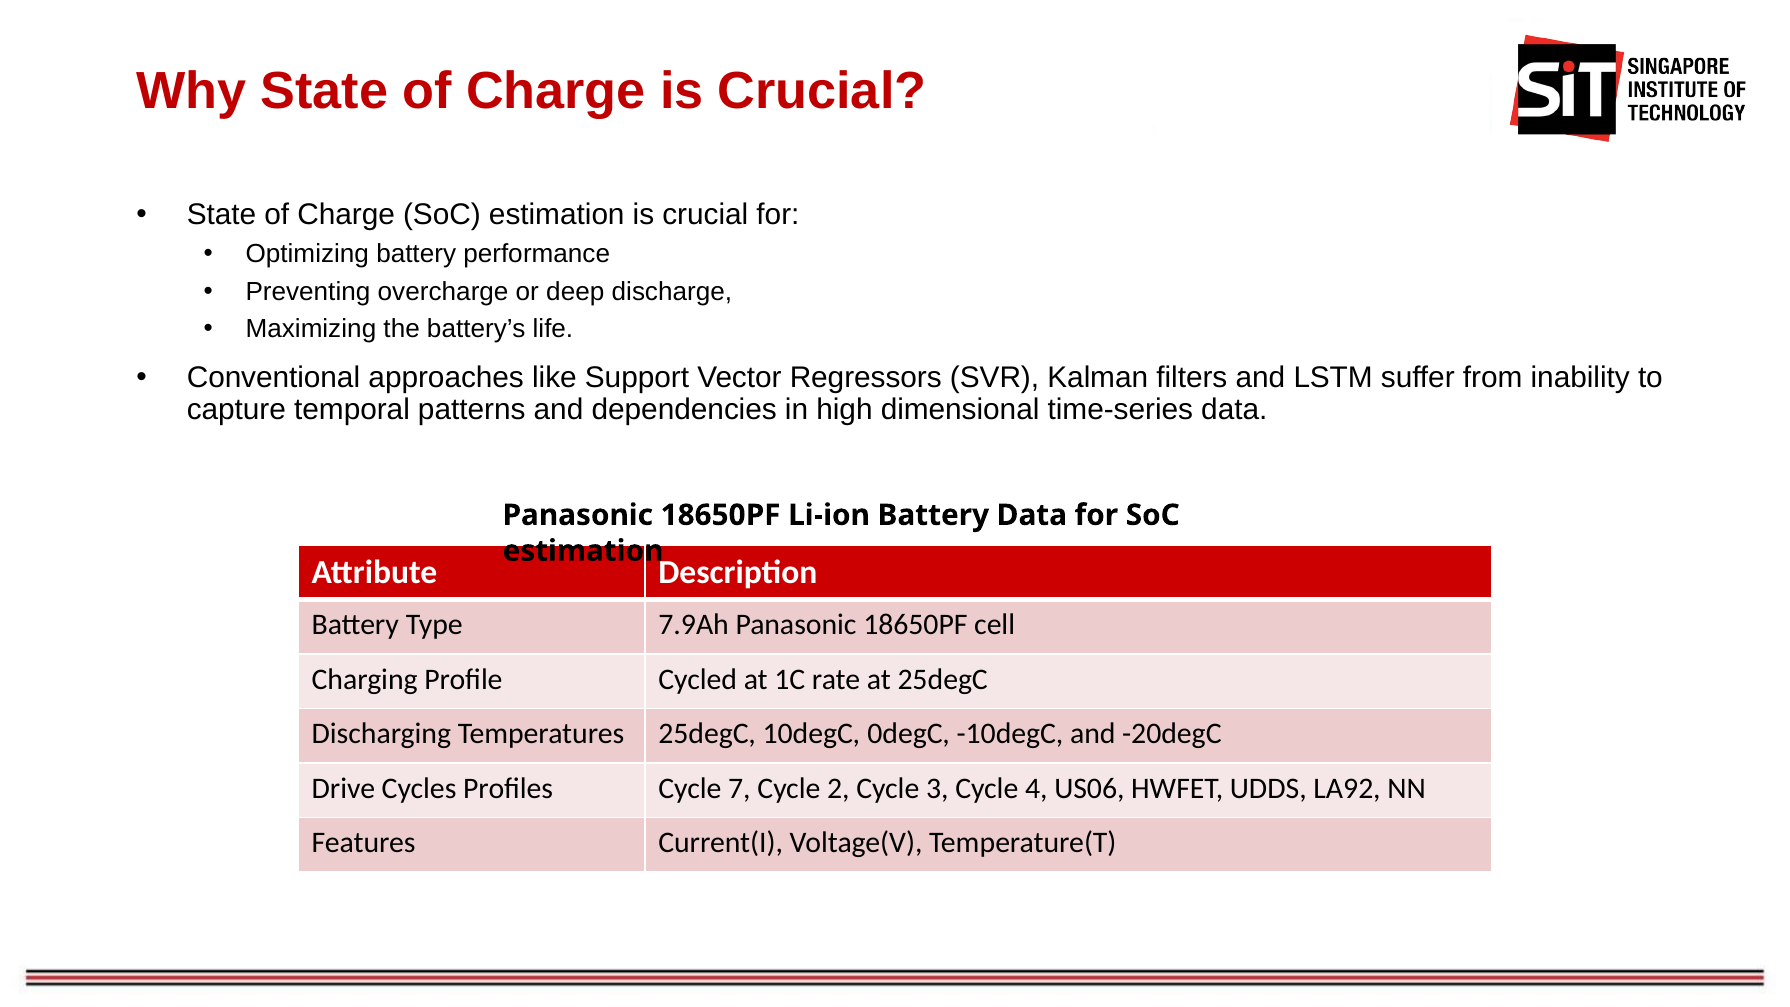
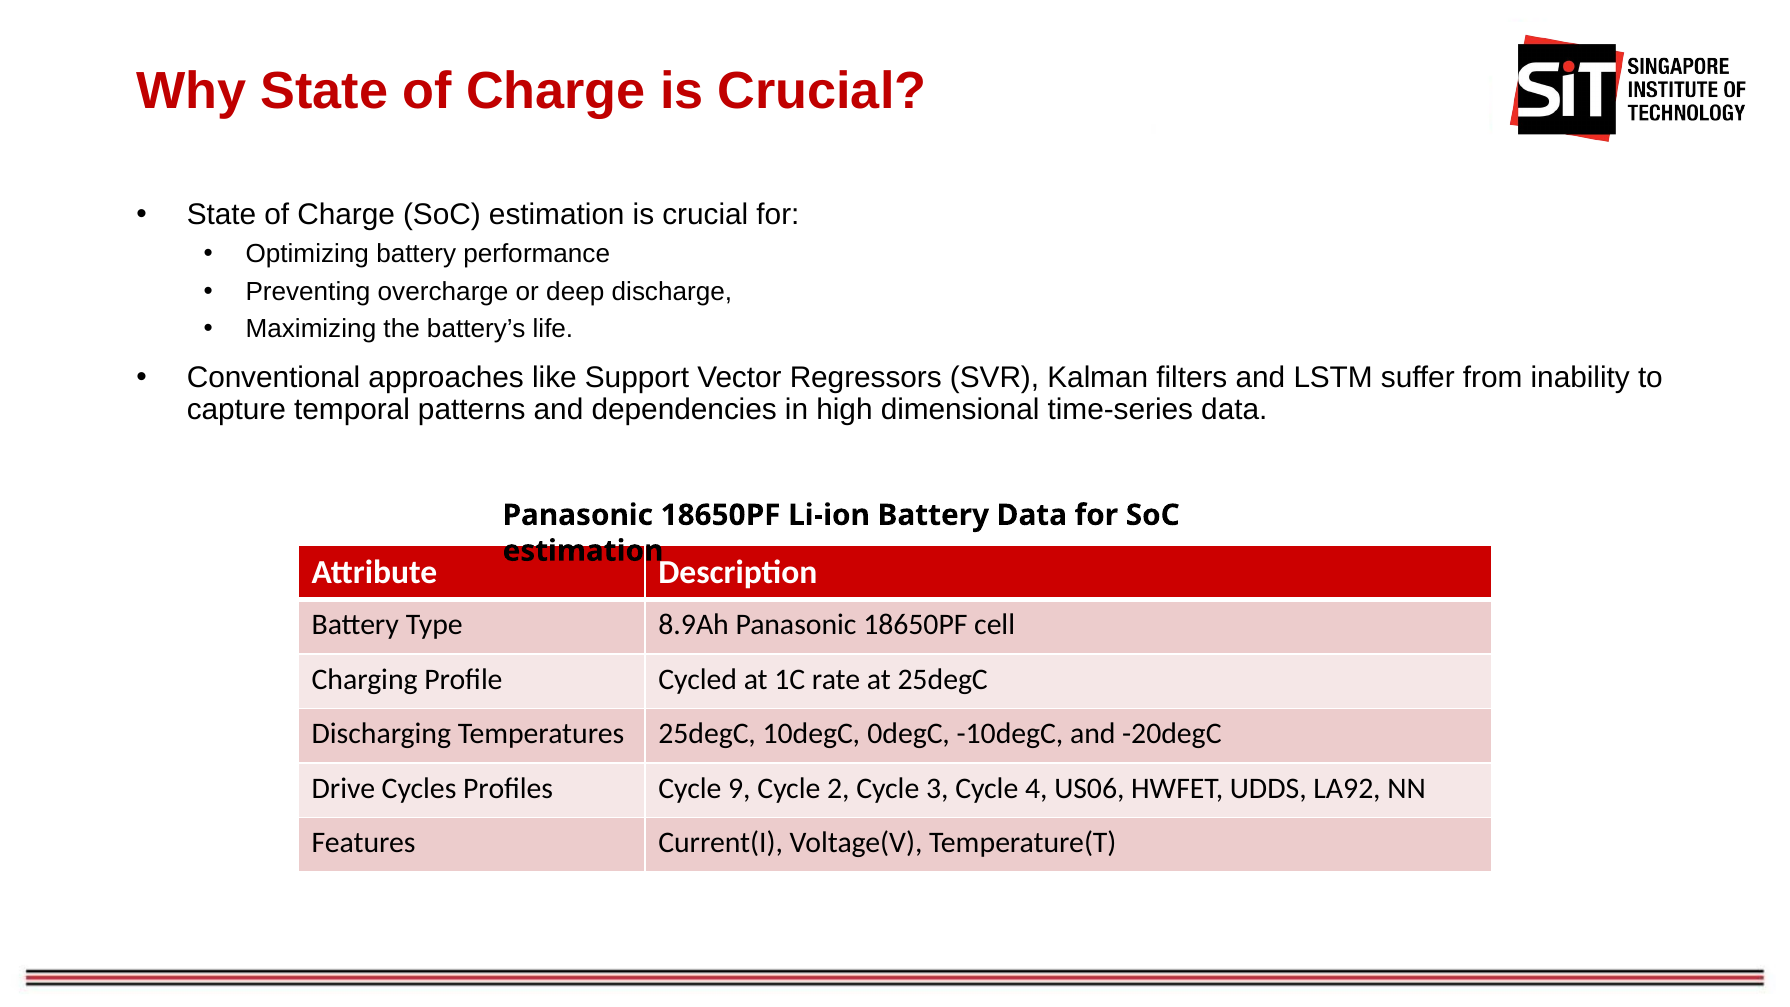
7.9Ah: 7.9Ah -> 8.9Ah
7: 7 -> 9
